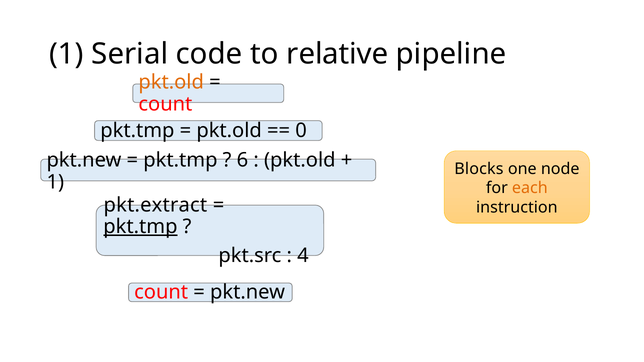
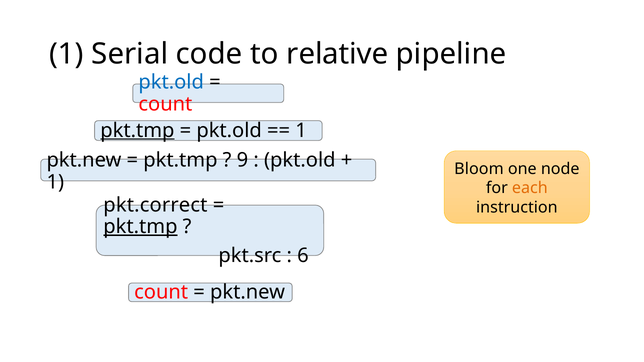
pkt.old at (171, 82) colour: orange -> blue
pkt.tmp at (137, 131) underline: none -> present
0 at (301, 131): 0 -> 1
6: 6 -> 9
Blocks: Blocks -> Bloom
pkt.extract: pkt.extract -> pkt.correct
4: 4 -> 6
